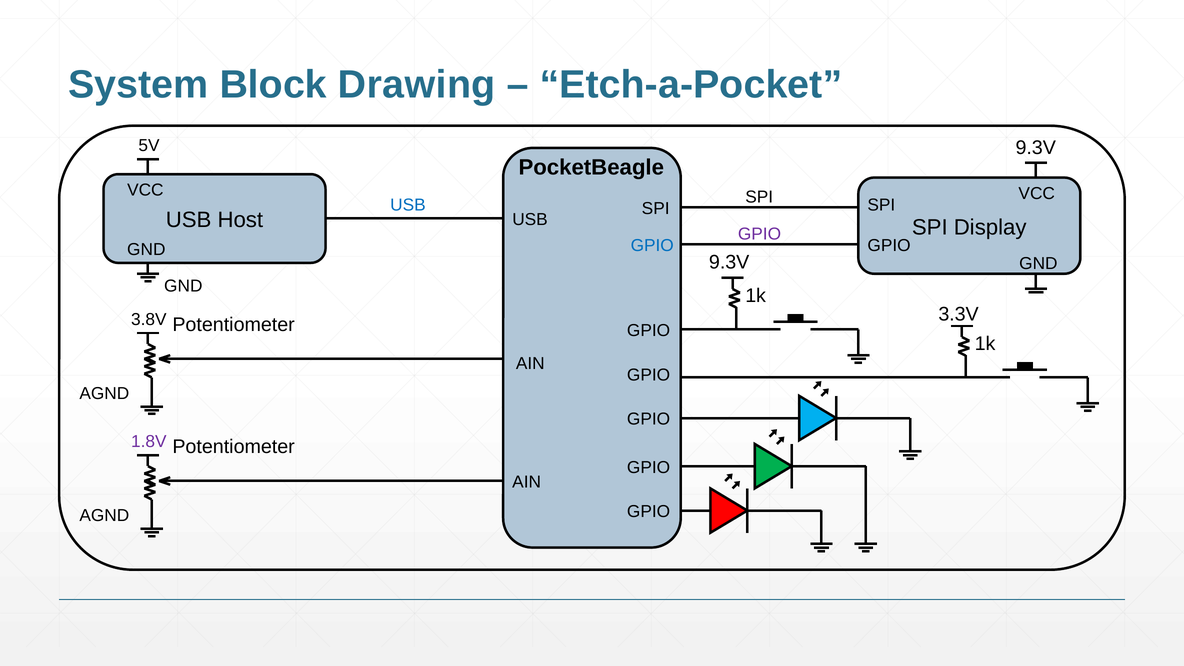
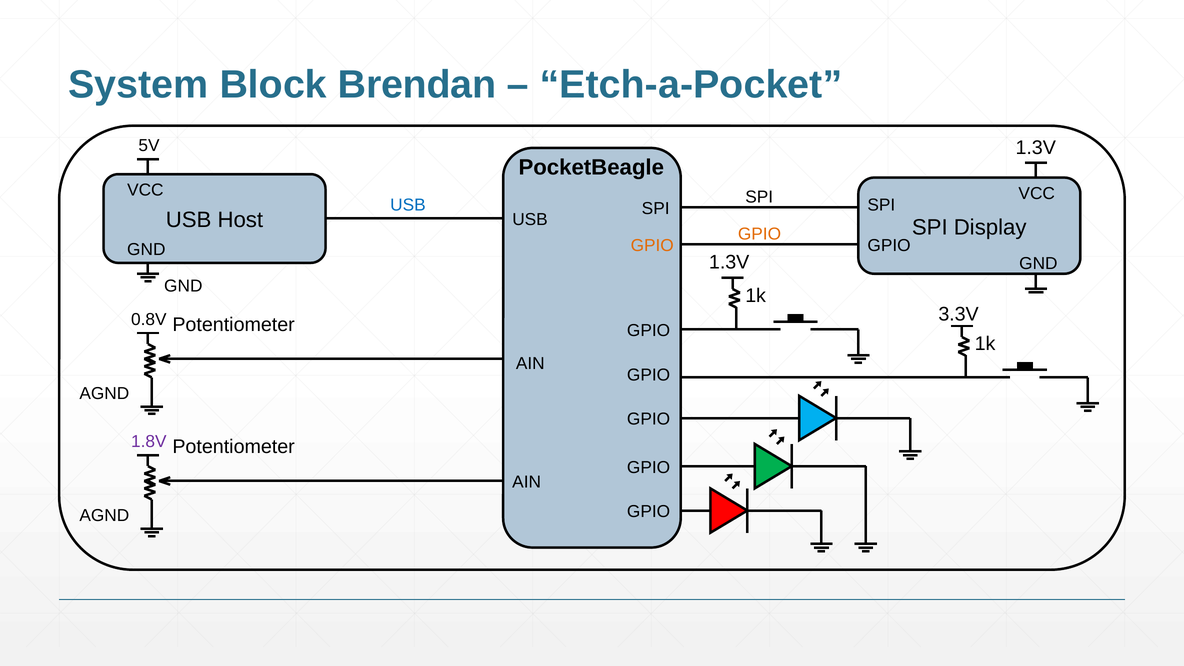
Drawing: Drawing -> Brendan
9.3V at (1036, 147): 9.3V -> 1.3V
GPIO at (760, 234) colour: purple -> orange
GPIO at (652, 245) colour: blue -> orange
9.3V at (729, 262): 9.3V -> 1.3V
3.8V: 3.8V -> 0.8V
